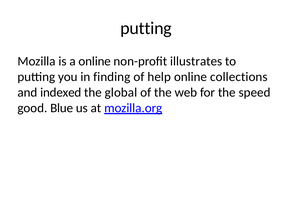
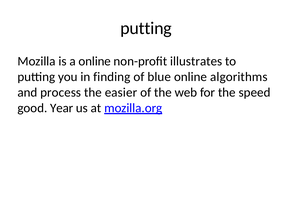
help: help -> blue
collections: collections -> algorithms
indexed: indexed -> process
global: global -> easier
Blue: Blue -> Year
